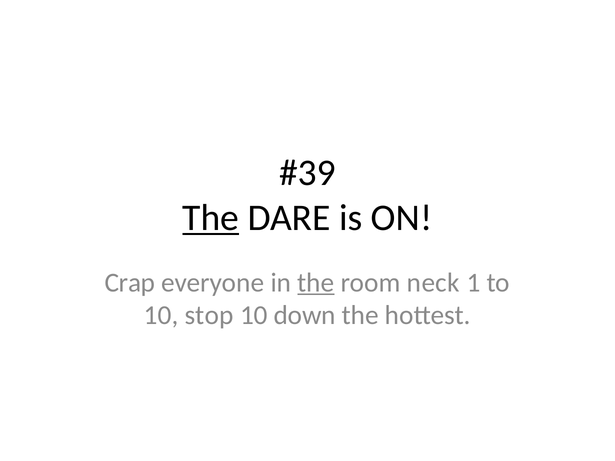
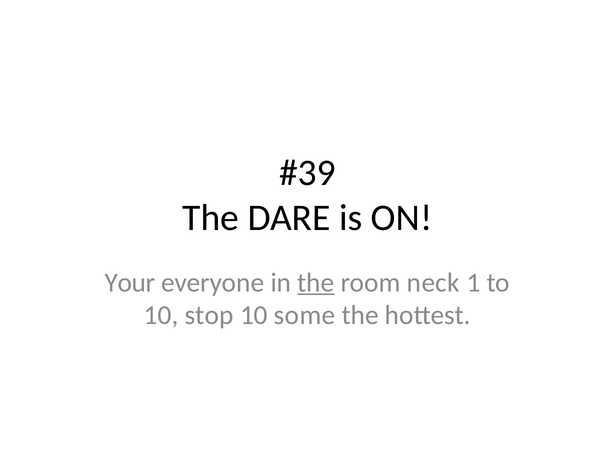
The at (211, 218) underline: present -> none
Crap: Crap -> Your
down: down -> some
